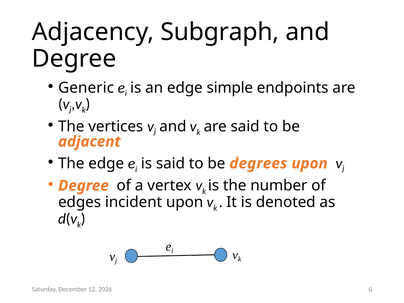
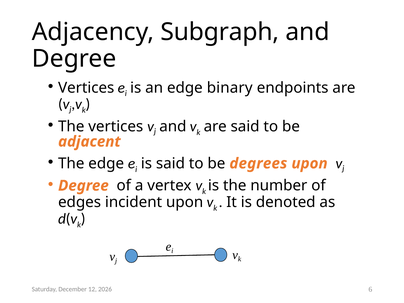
Generic at (86, 88): Generic -> Vertices
simple: simple -> binary
